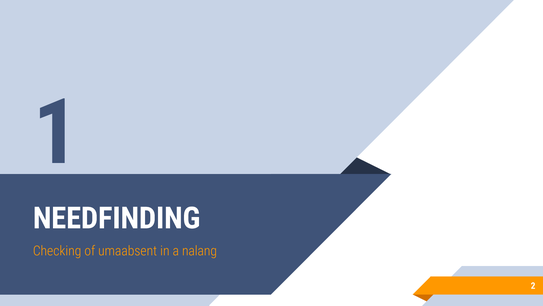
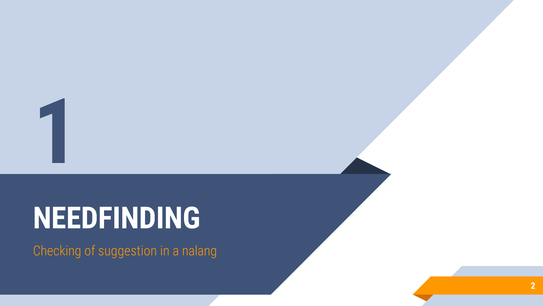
umaabsent: umaabsent -> suggestion
